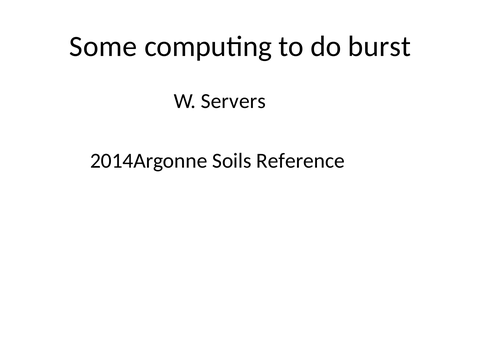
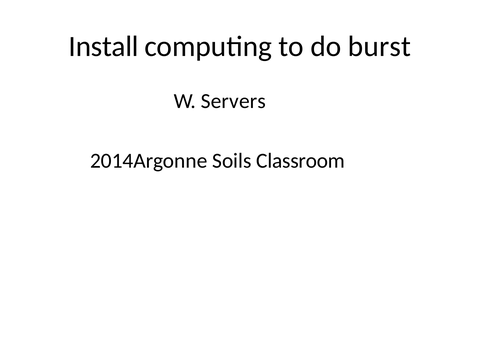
Some: Some -> Install
Reference: Reference -> Classroom
